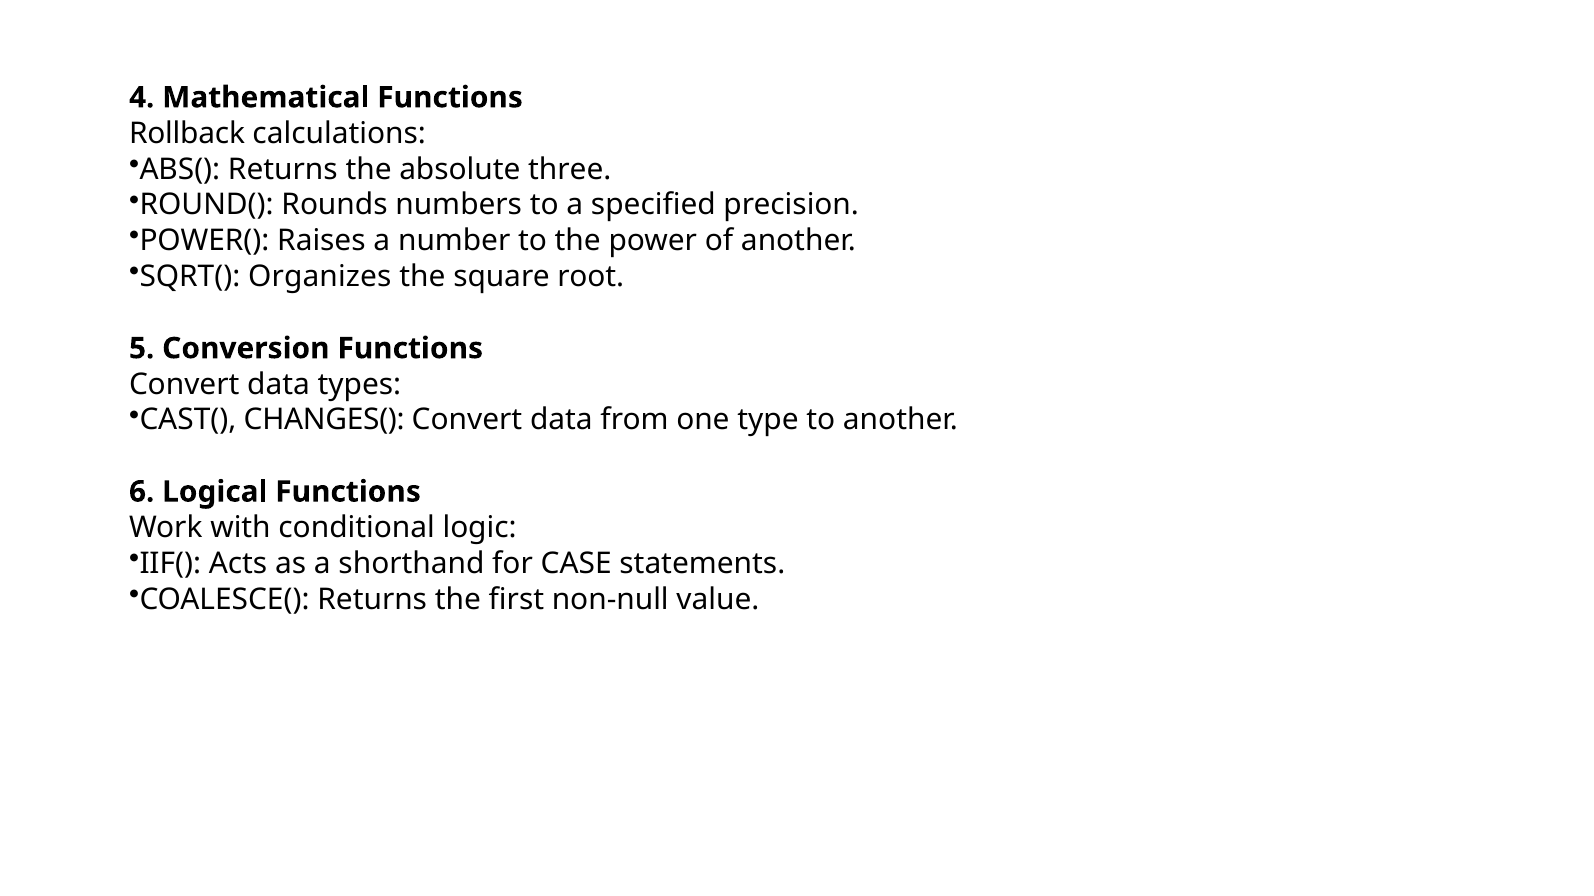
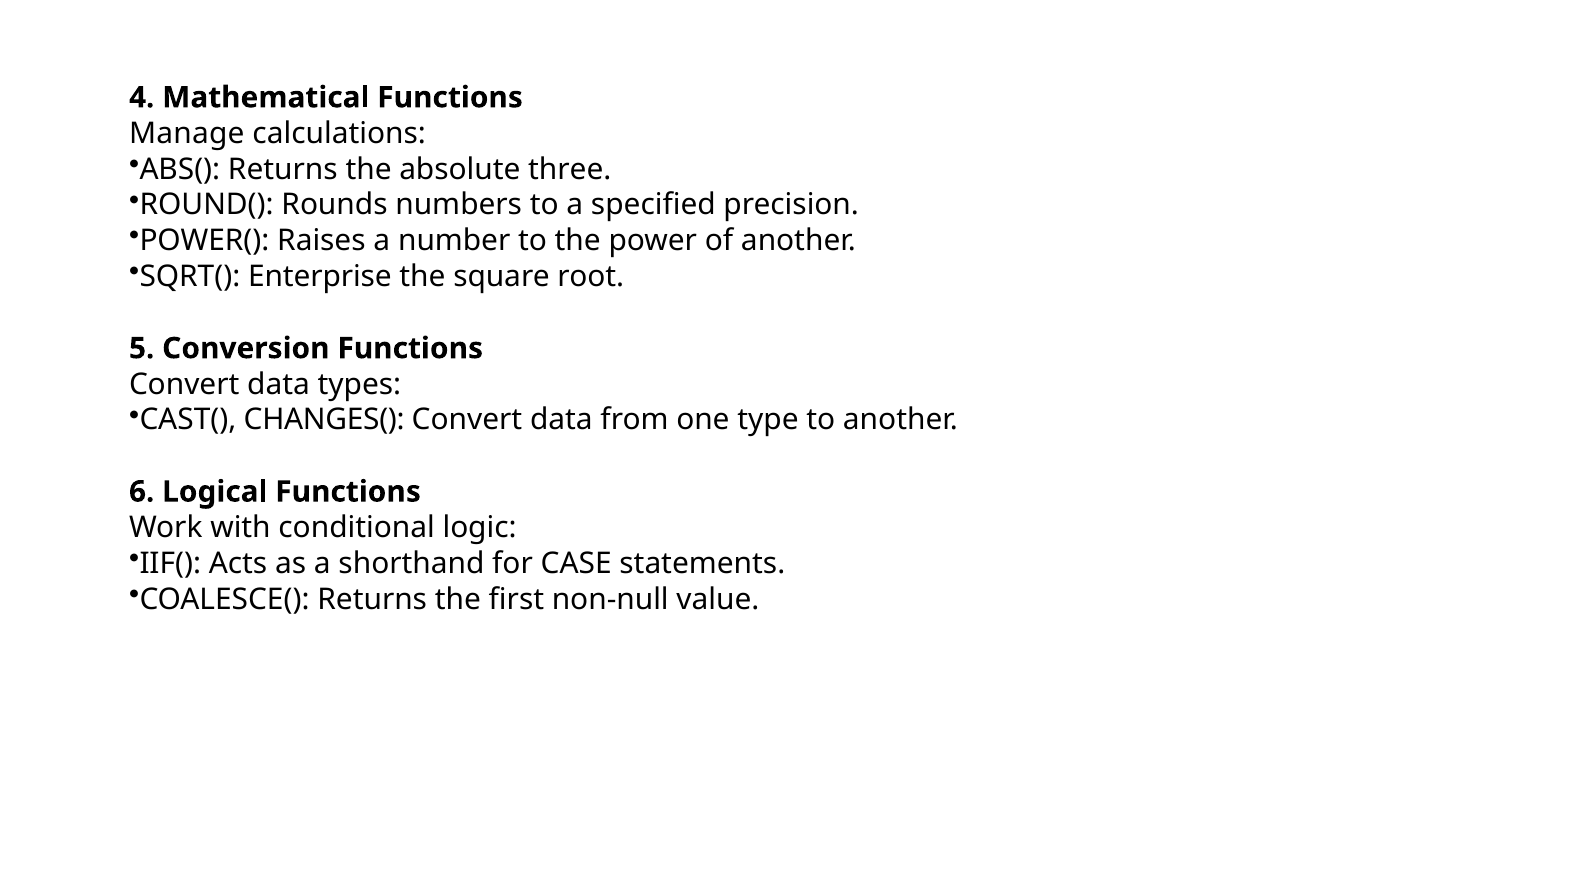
Rollback: Rollback -> Manage
Organizes: Organizes -> Enterprise
